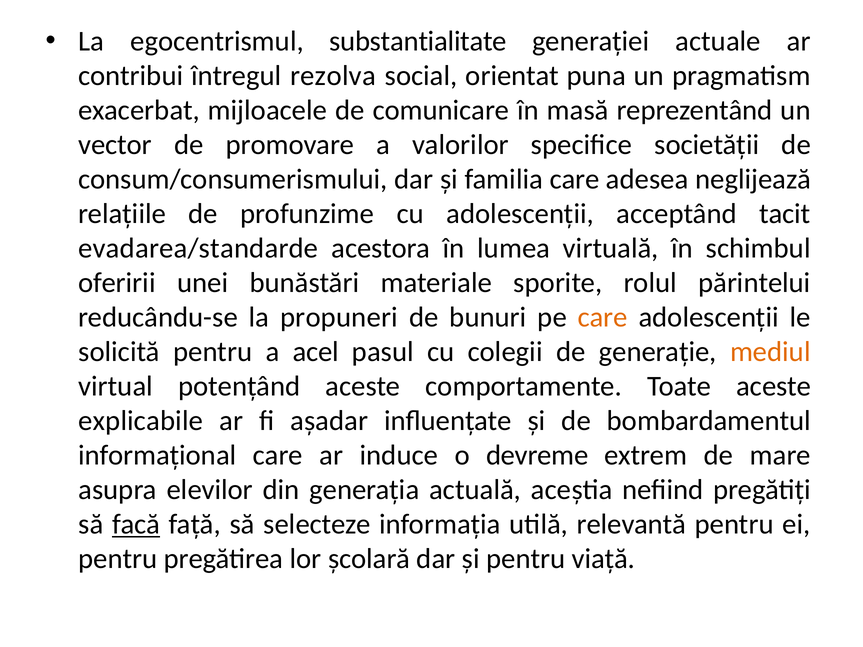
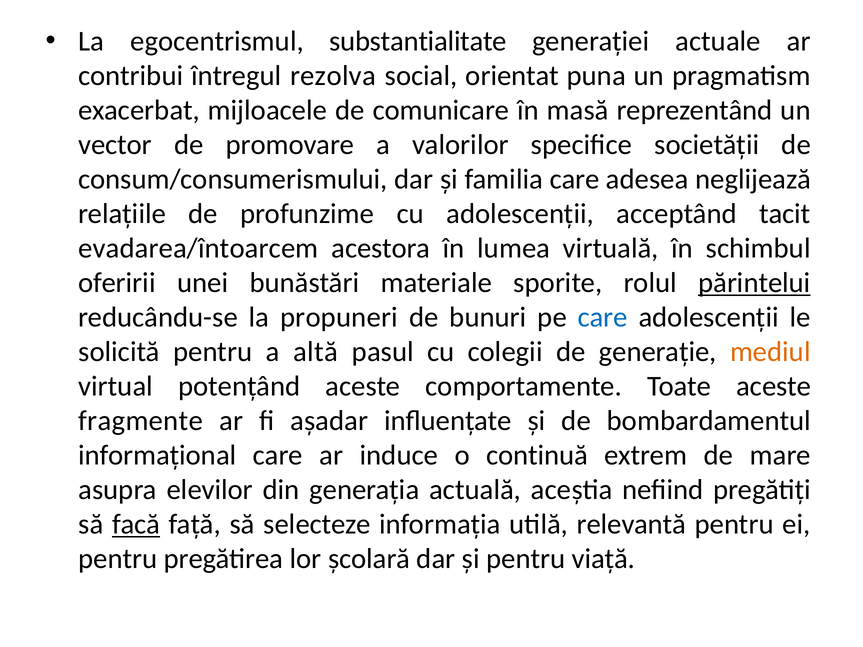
evadarea/standarde: evadarea/standarde -> evadarea/întoarcem
părintelui underline: none -> present
care at (603, 318) colour: orange -> blue
acel: acel -> altă
explicabile: explicabile -> fragmente
devreme: devreme -> continuă
